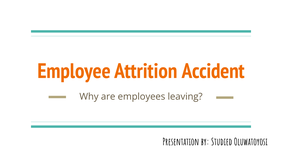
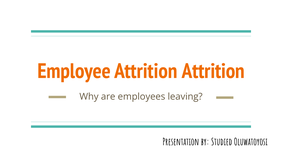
Attrition Accident: Accident -> Attrition
